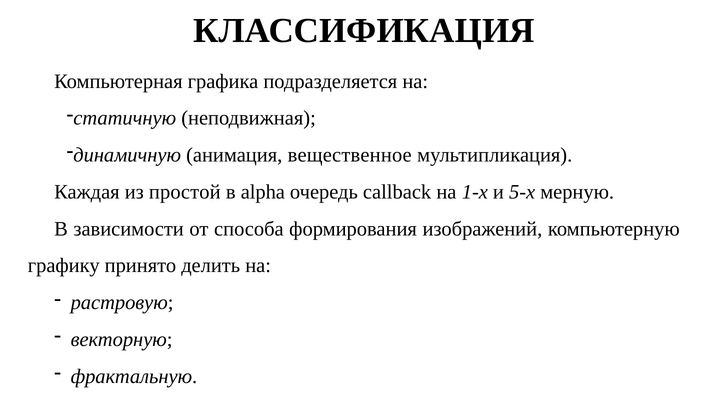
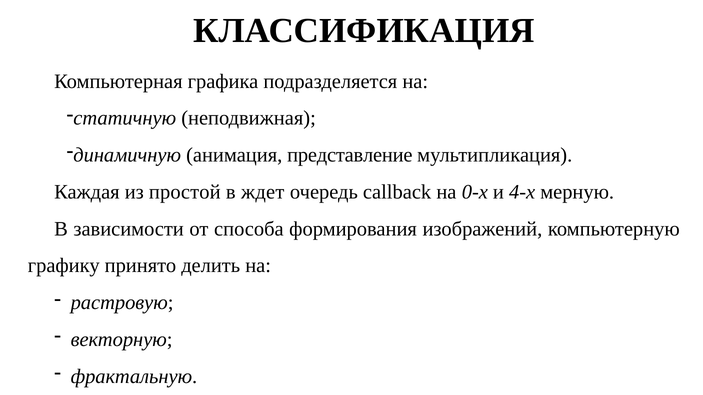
вещественное: вещественное -> представление
alpha: alpha -> ждет
1-х: 1-х -> 0-х
5-х: 5-х -> 4-х
